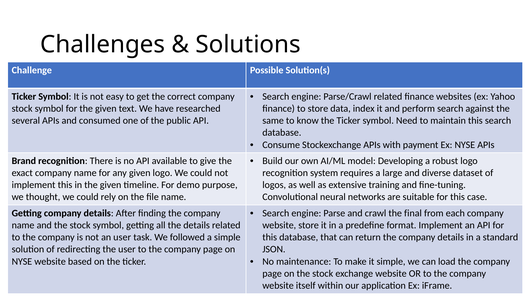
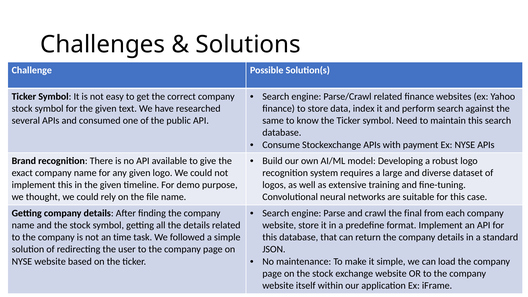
an user: user -> time
